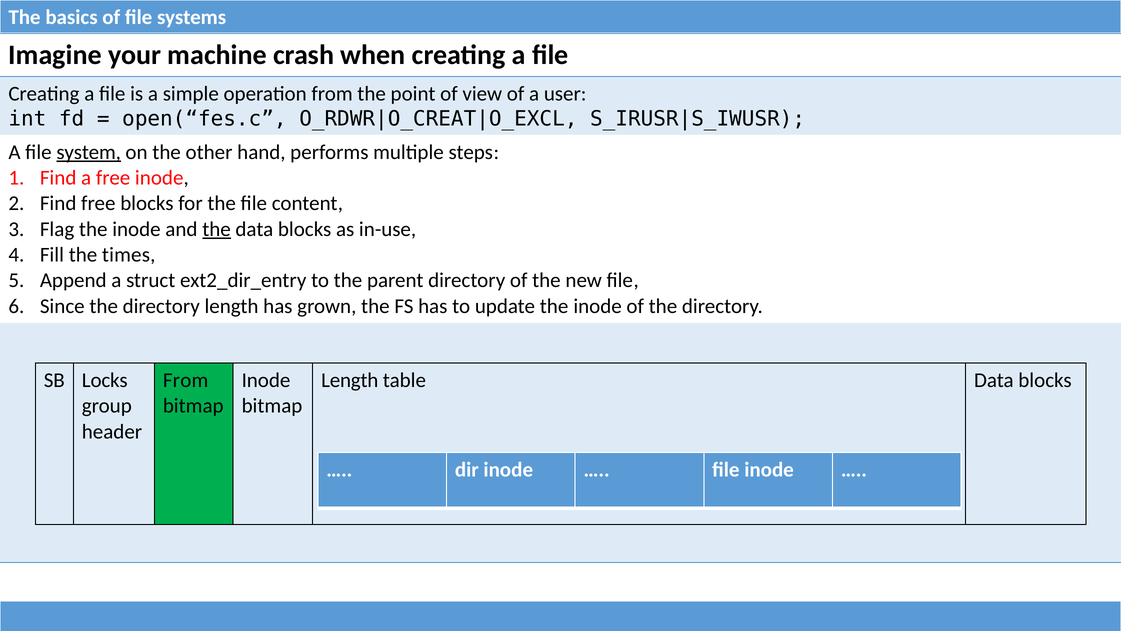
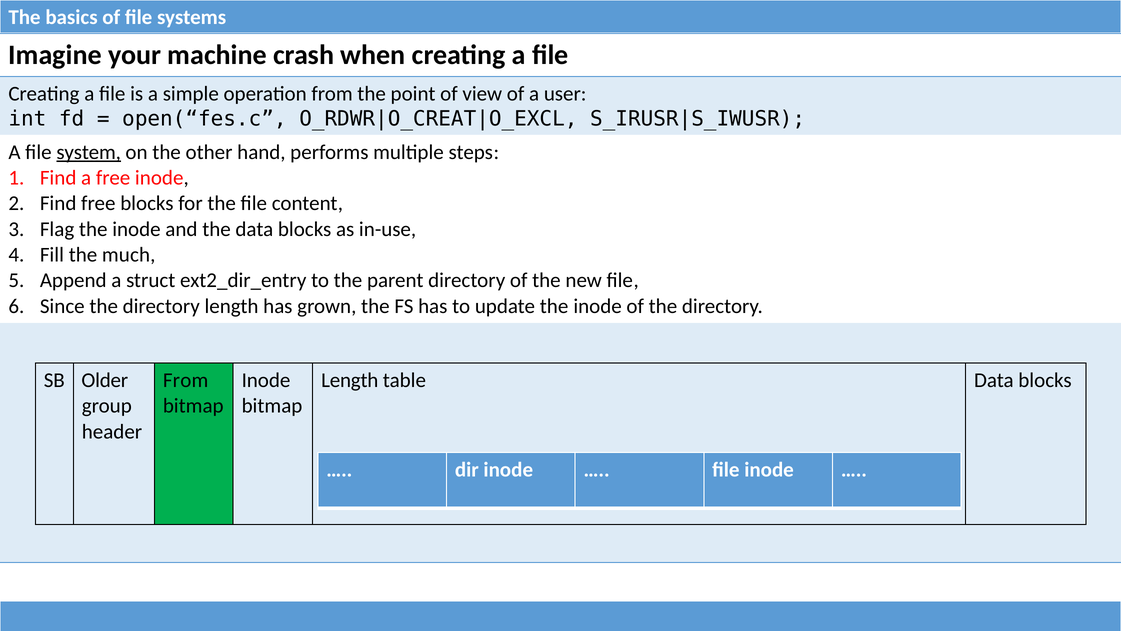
the at (217, 229) underline: present -> none
times: times -> much
Locks: Locks -> Older
